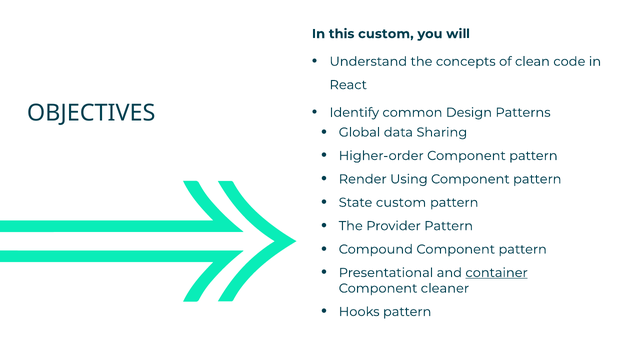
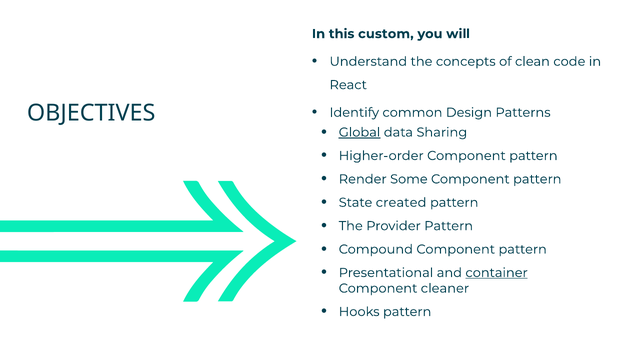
Global underline: none -> present
Using: Using -> Some
State custom: custom -> created
